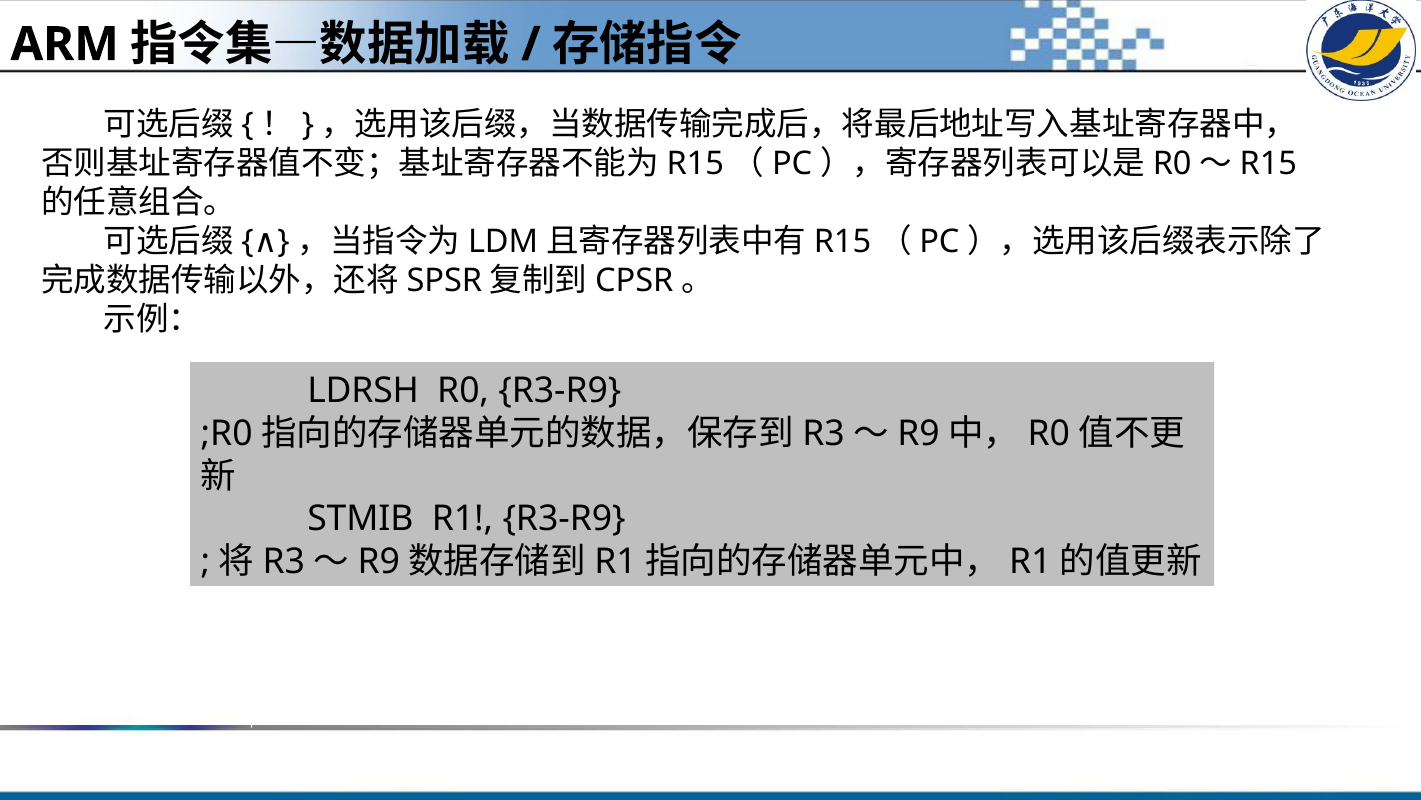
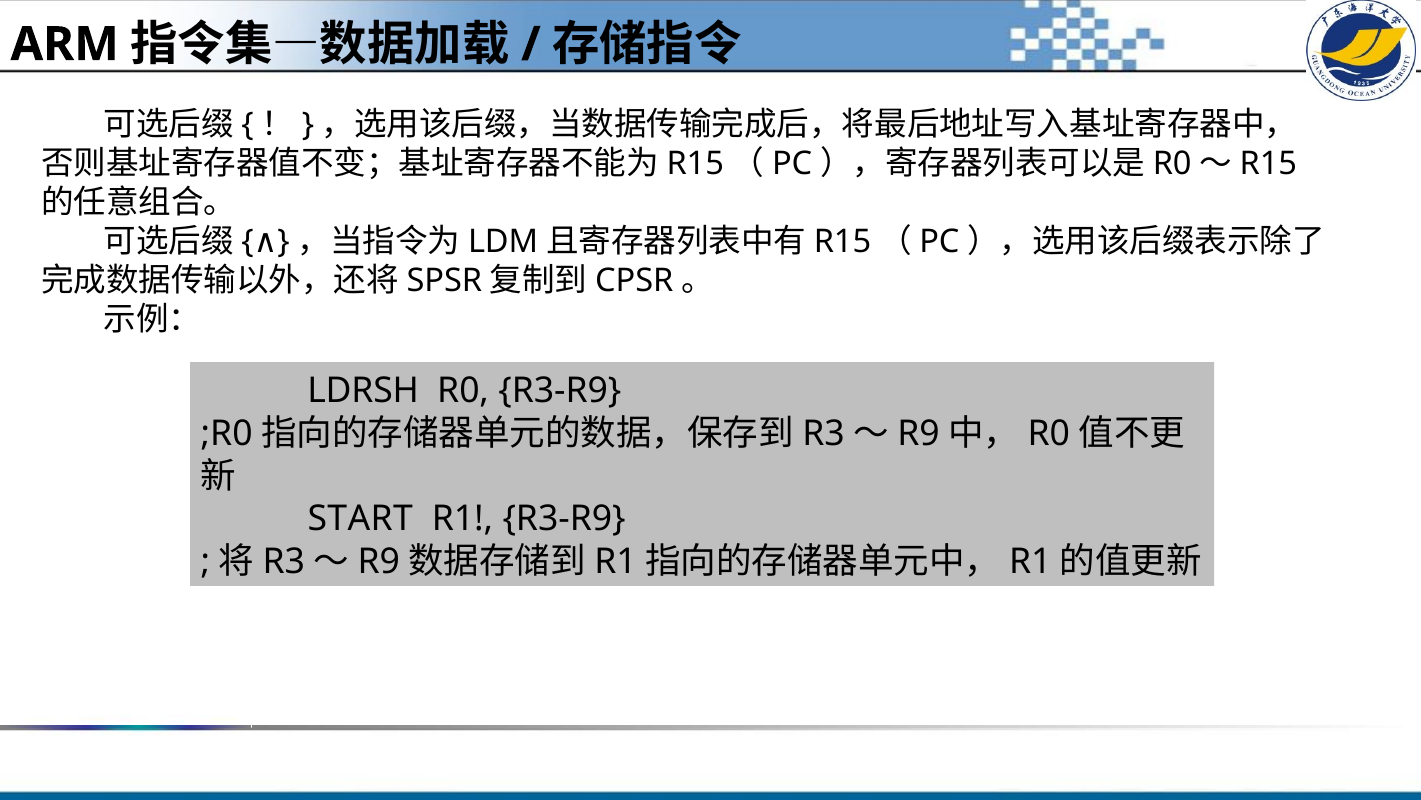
STMIB: STMIB -> START
